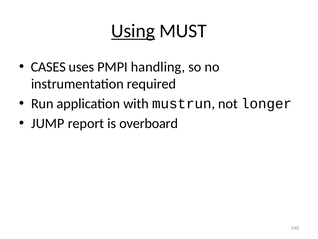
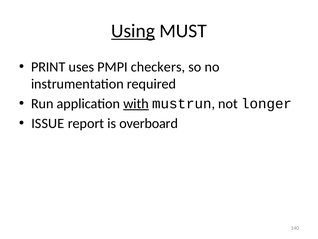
CASES: CASES -> PRINT
handling: handling -> checkers
with underline: none -> present
JUMP: JUMP -> ISSUE
